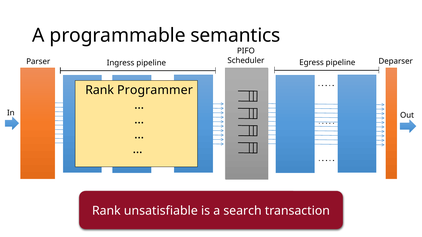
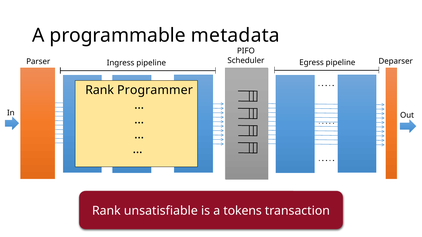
semantics: semantics -> metadata
search: search -> tokens
